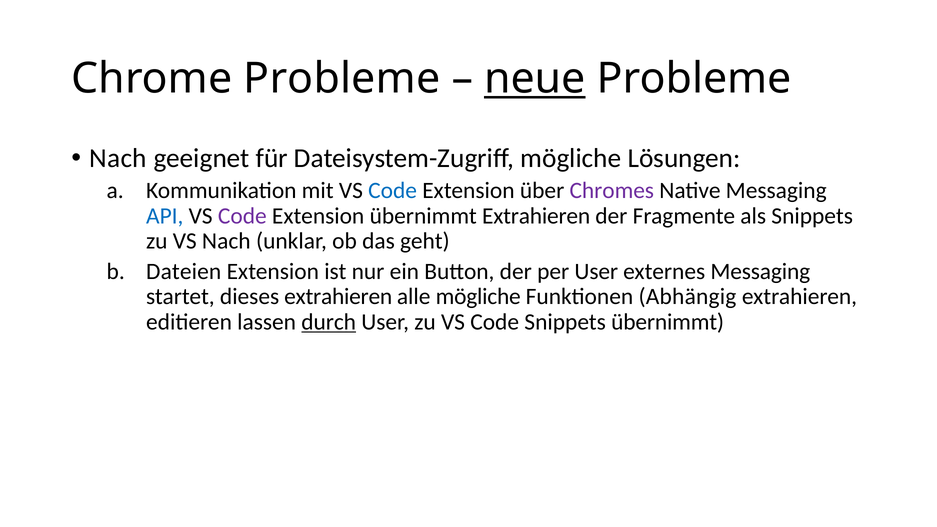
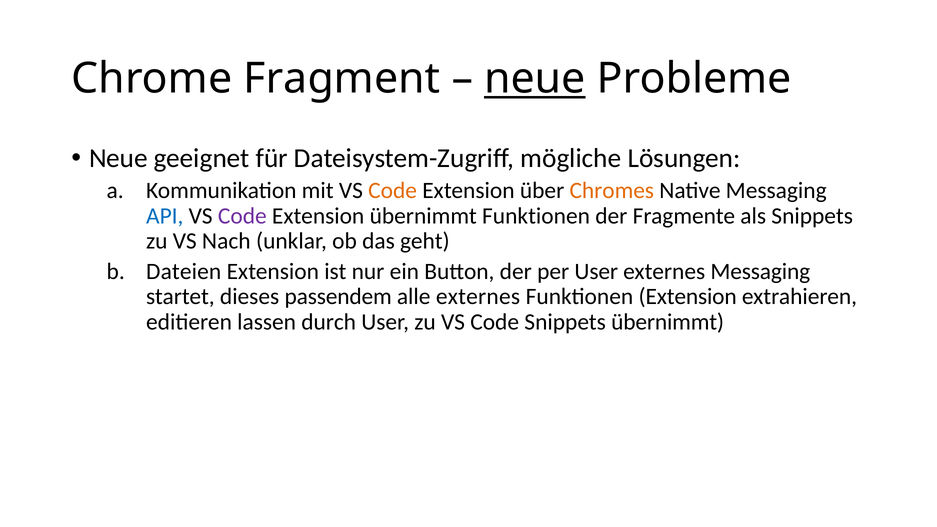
Chrome Probleme: Probleme -> Fragment
Nach at (118, 158): Nach -> Neue
Code at (393, 191) colour: blue -> orange
Chromes colour: purple -> orange
übernimmt Extrahieren: Extrahieren -> Funktionen
dieses extrahieren: extrahieren -> passendem
alle mögliche: mögliche -> externes
Funktionen Abhängig: Abhängig -> Extension
durch underline: present -> none
